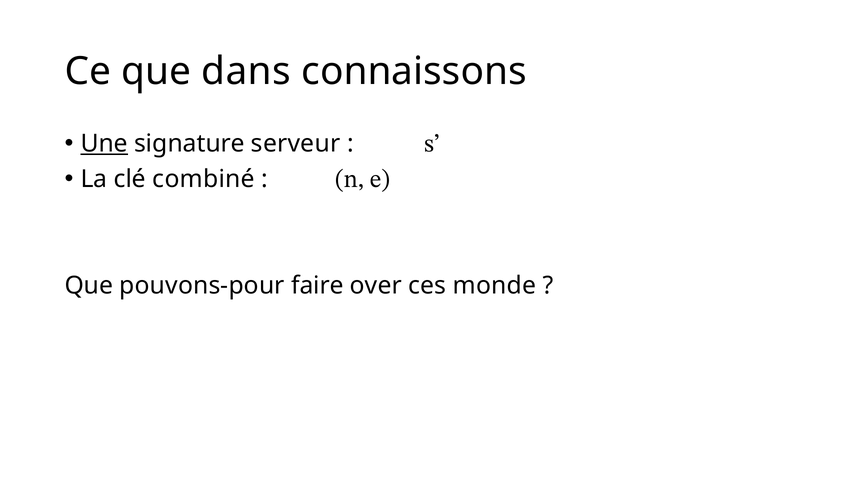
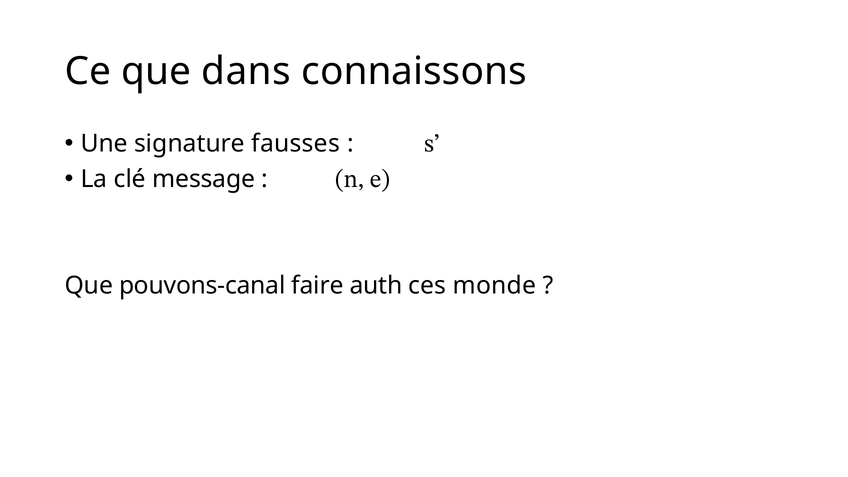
Une underline: present -> none
serveur: serveur -> fausses
combiné: combiné -> message
pouvons-pour: pouvons-pour -> pouvons-canal
over: over -> auth
